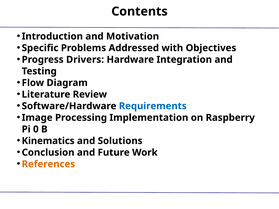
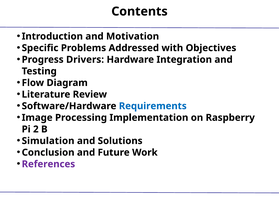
0: 0 -> 2
Kinematics: Kinematics -> Simulation
References colour: orange -> purple
